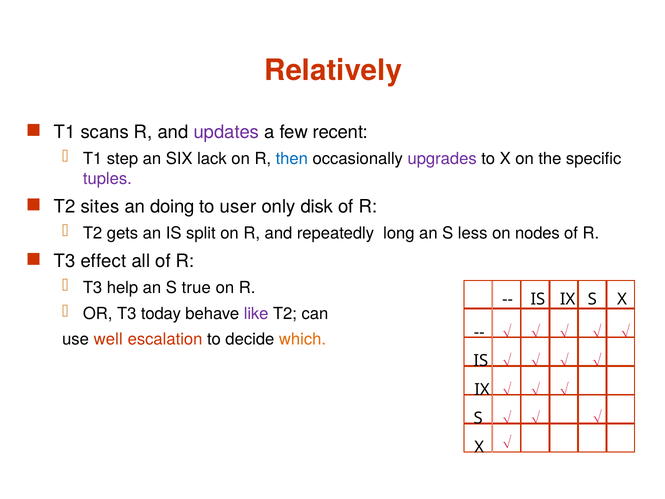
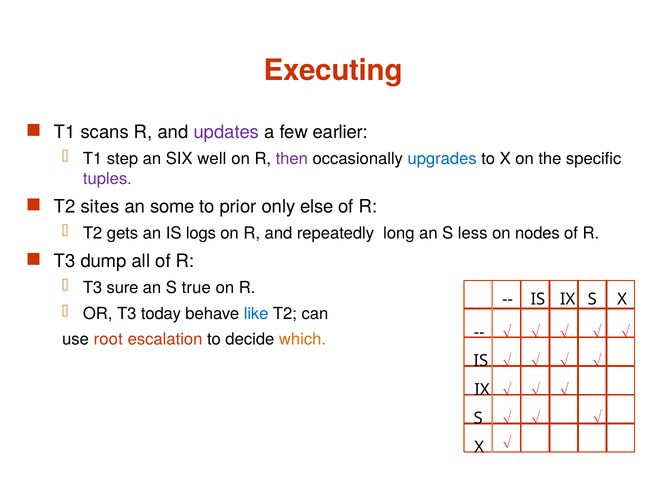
Relatively: Relatively -> Executing
recent: recent -> earlier
lack: lack -> well
then colour: blue -> purple
upgrades colour: purple -> blue
doing: doing -> some
user: user -> prior
disk: disk -> else
split: split -> logs
effect: effect -> dump
help: help -> sure
like colour: purple -> blue
well: well -> root
